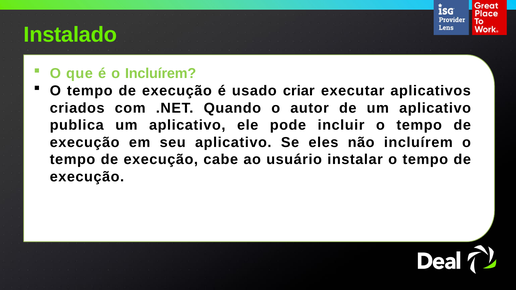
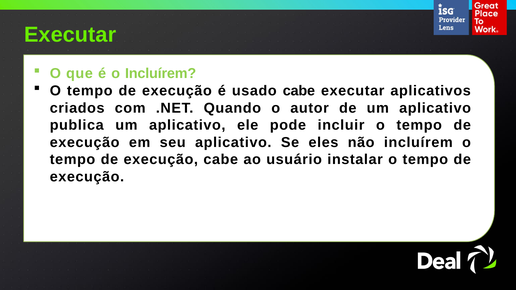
Instalado at (70, 35): Instalado -> Executar
usado criar: criar -> cabe
